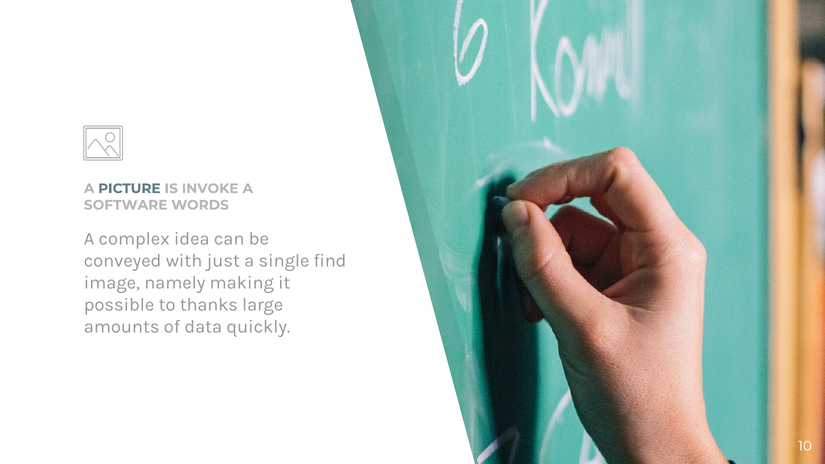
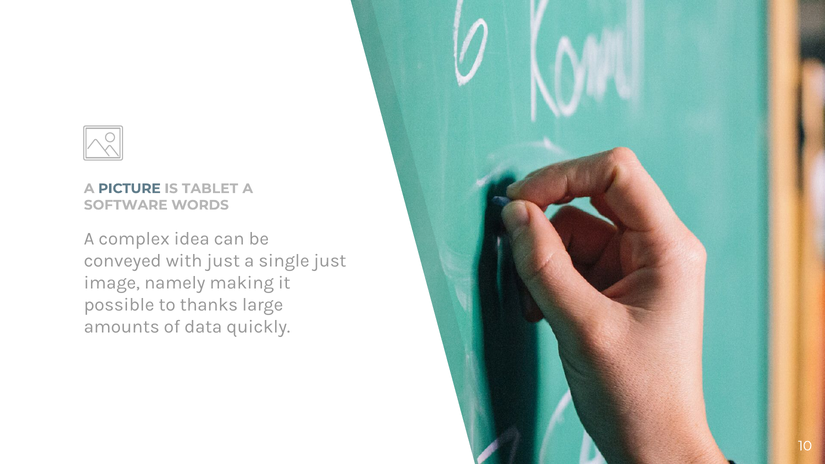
INVOKE: INVOKE -> TABLET
single find: find -> just
